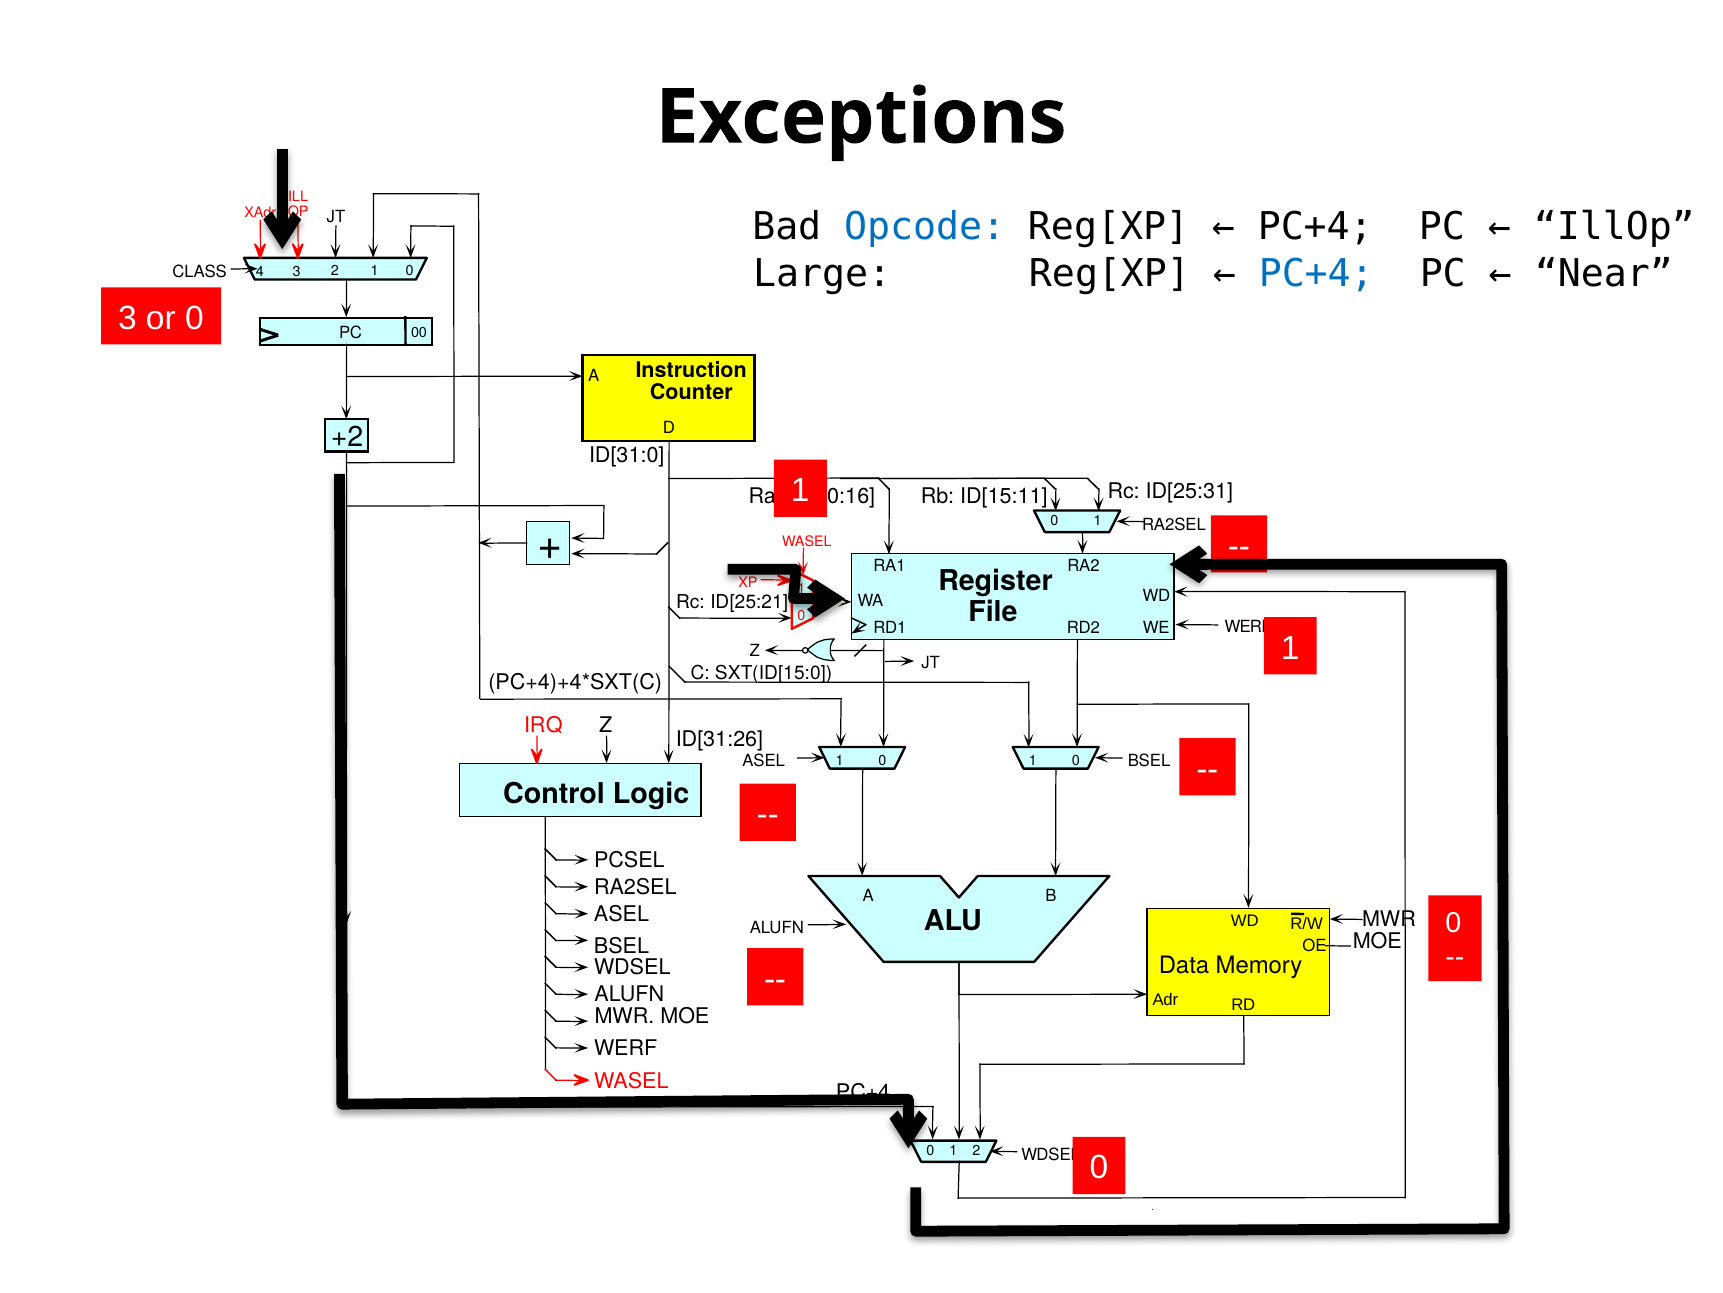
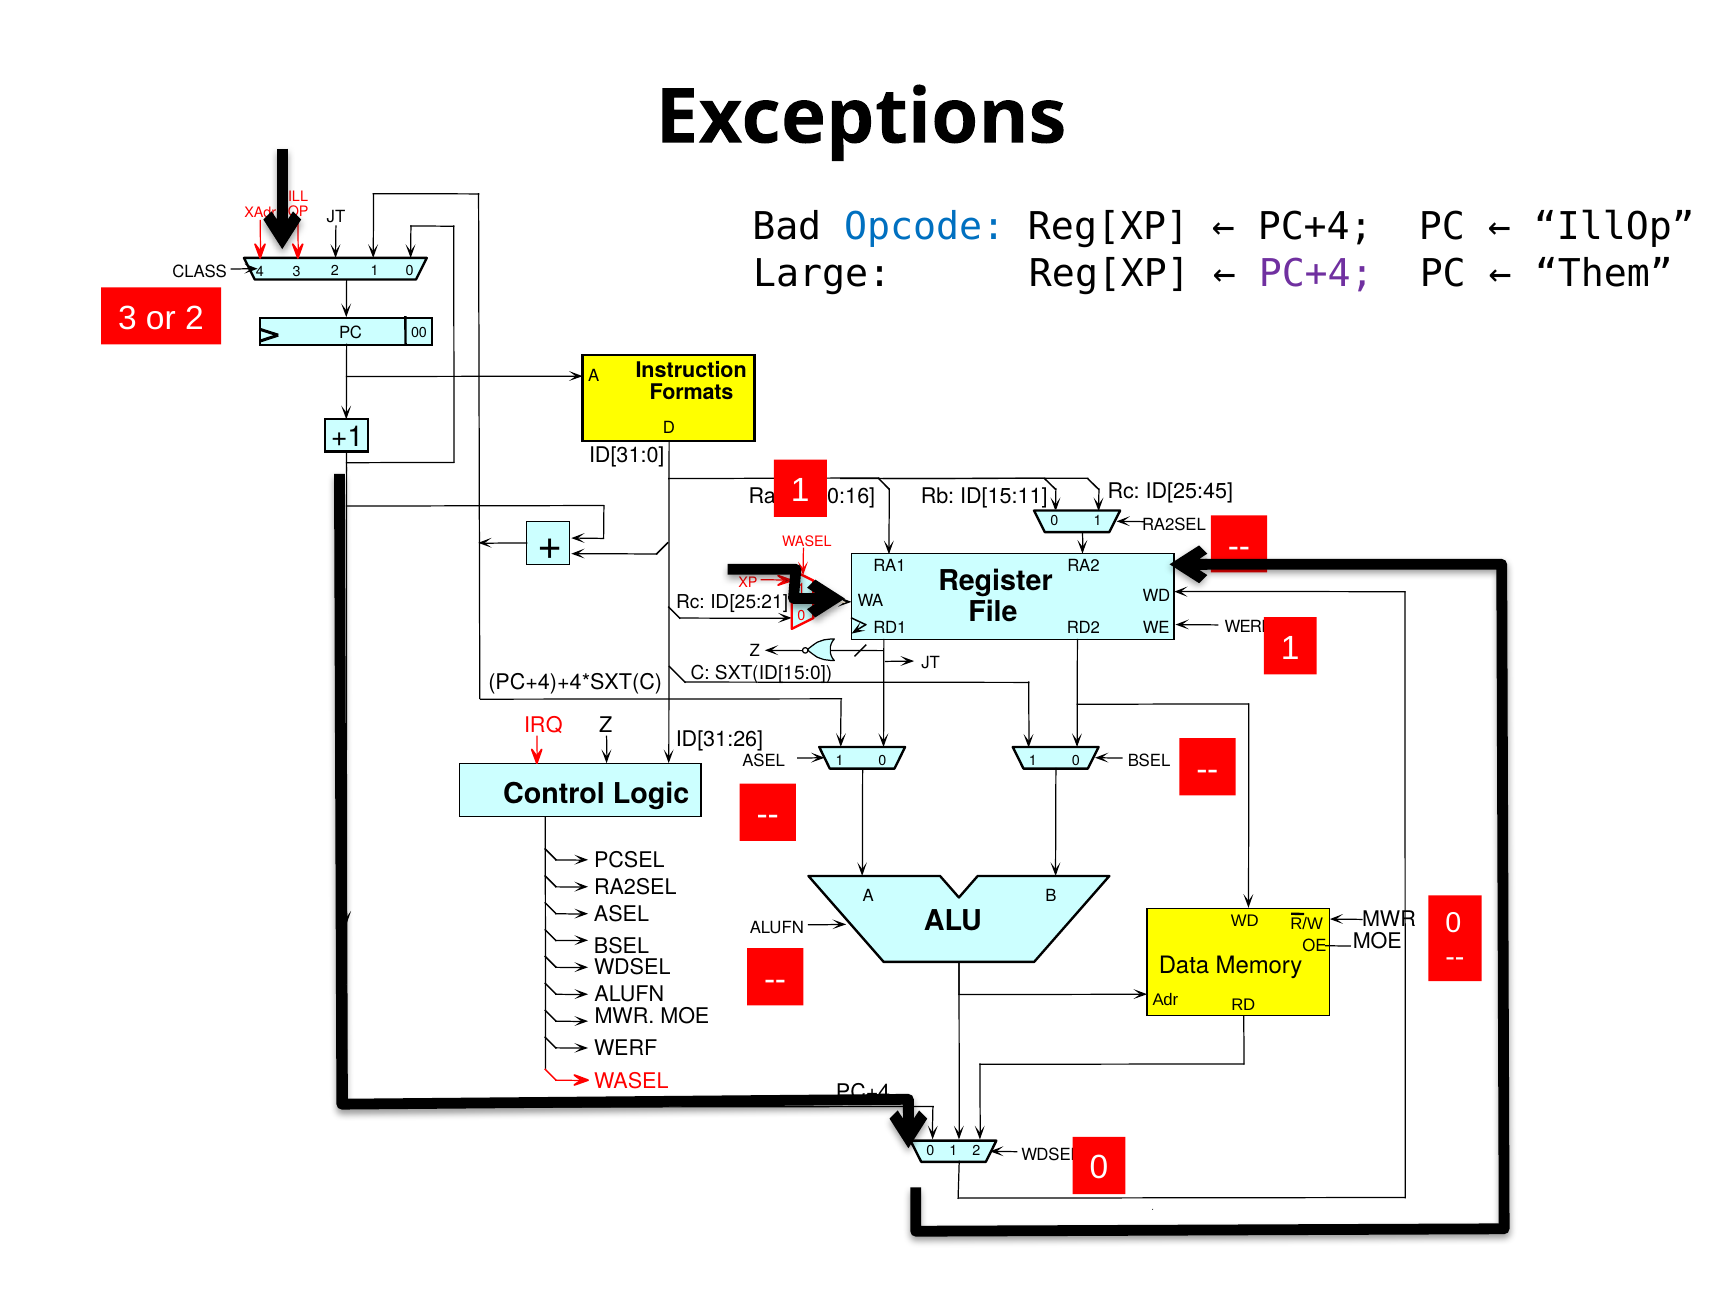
PC+4 at (1316, 273) colour: blue -> purple
Near: Near -> Them
or 0: 0 -> 2
Counter: Counter -> Formats
+2: +2 -> +1
ID[25:31: ID[25:31 -> ID[25:45
